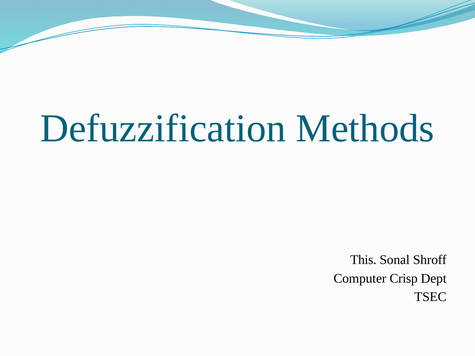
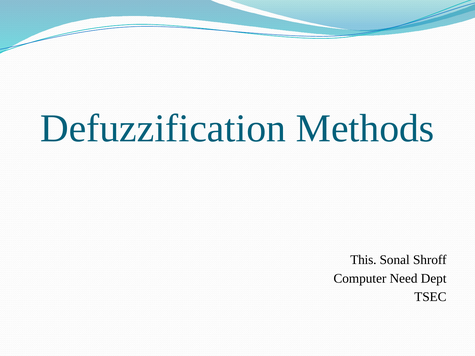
Crisp: Crisp -> Need
